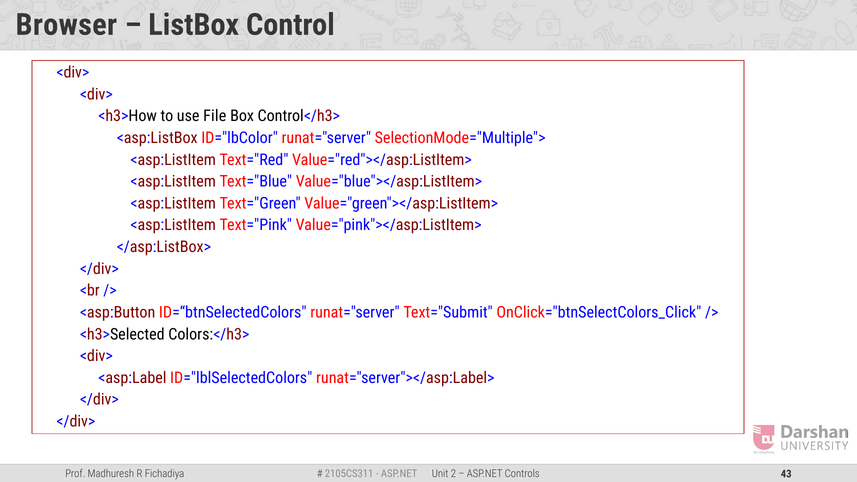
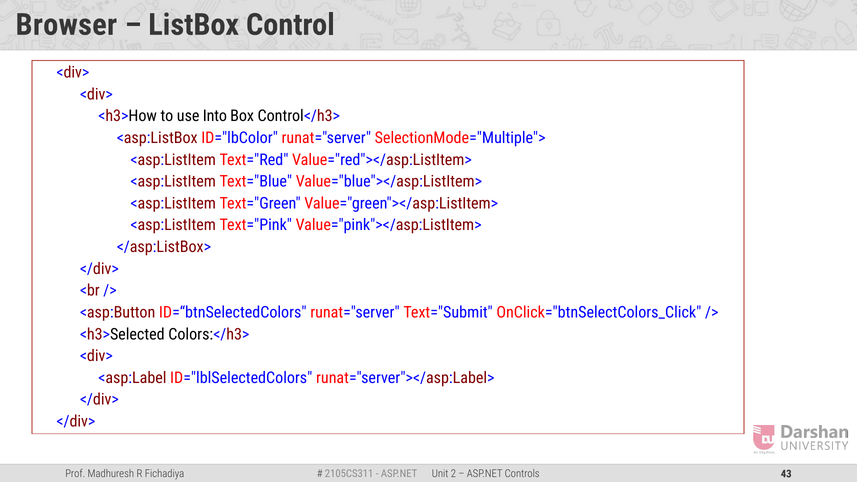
File: File -> Into
